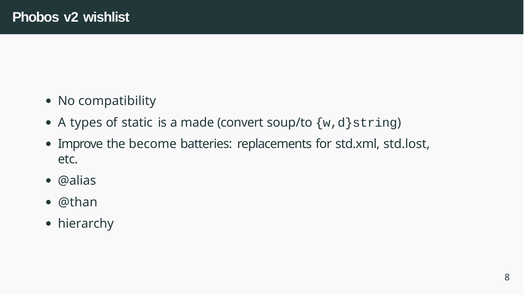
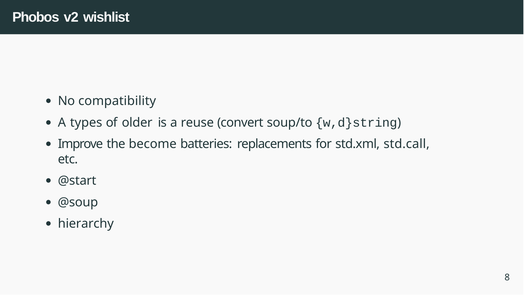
static: static -> older
made: made -> reuse
std.lost: std.lost -> std.call
@alias: @alias -> @start
@than: @than -> @soup
